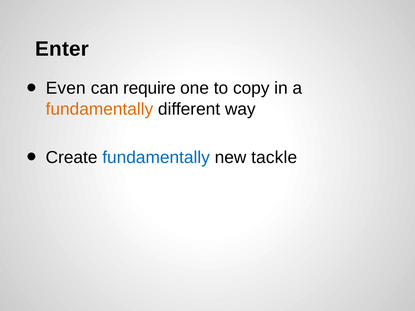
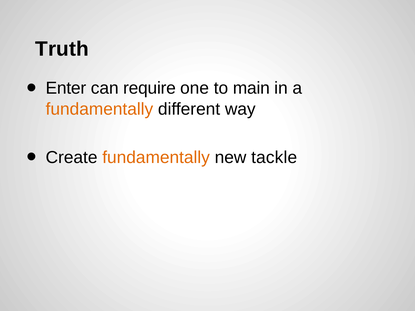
Enter: Enter -> Truth
Even: Even -> Enter
copy: copy -> main
fundamentally at (156, 158) colour: blue -> orange
